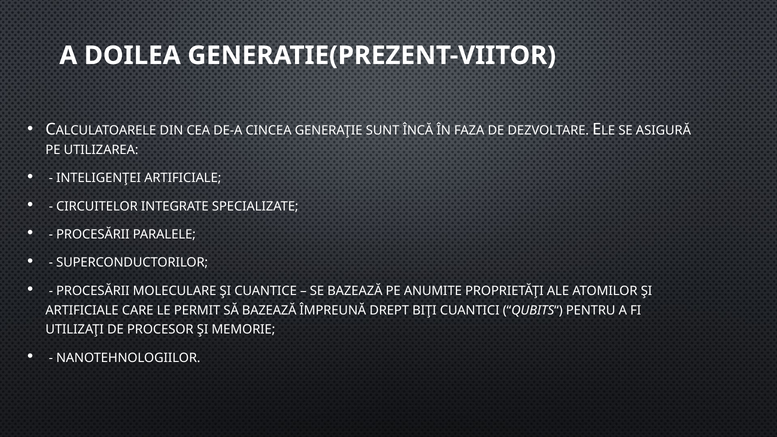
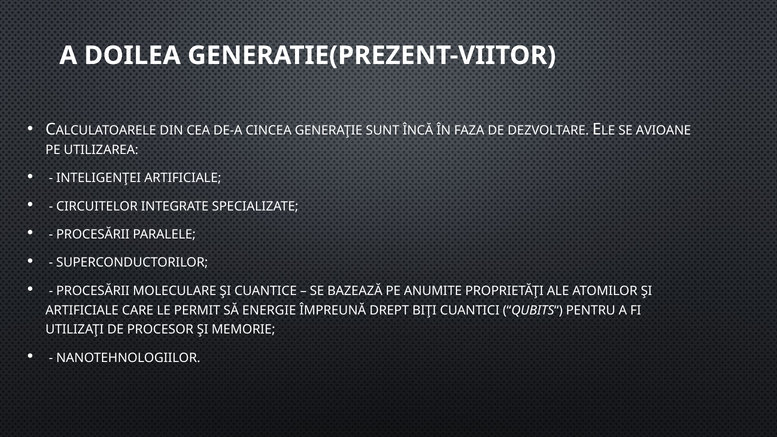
ASIGURĂ: ASIGURĂ -> AVIOANE
SĂ BAZEAZĂ: BAZEAZĂ -> ENERGIE
